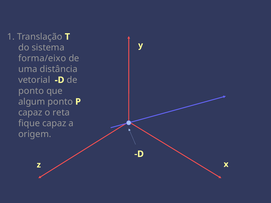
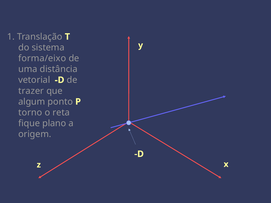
ponto at (31, 91): ponto -> trazer
capaz at (30, 113): capaz -> torno
fique capaz: capaz -> plano
